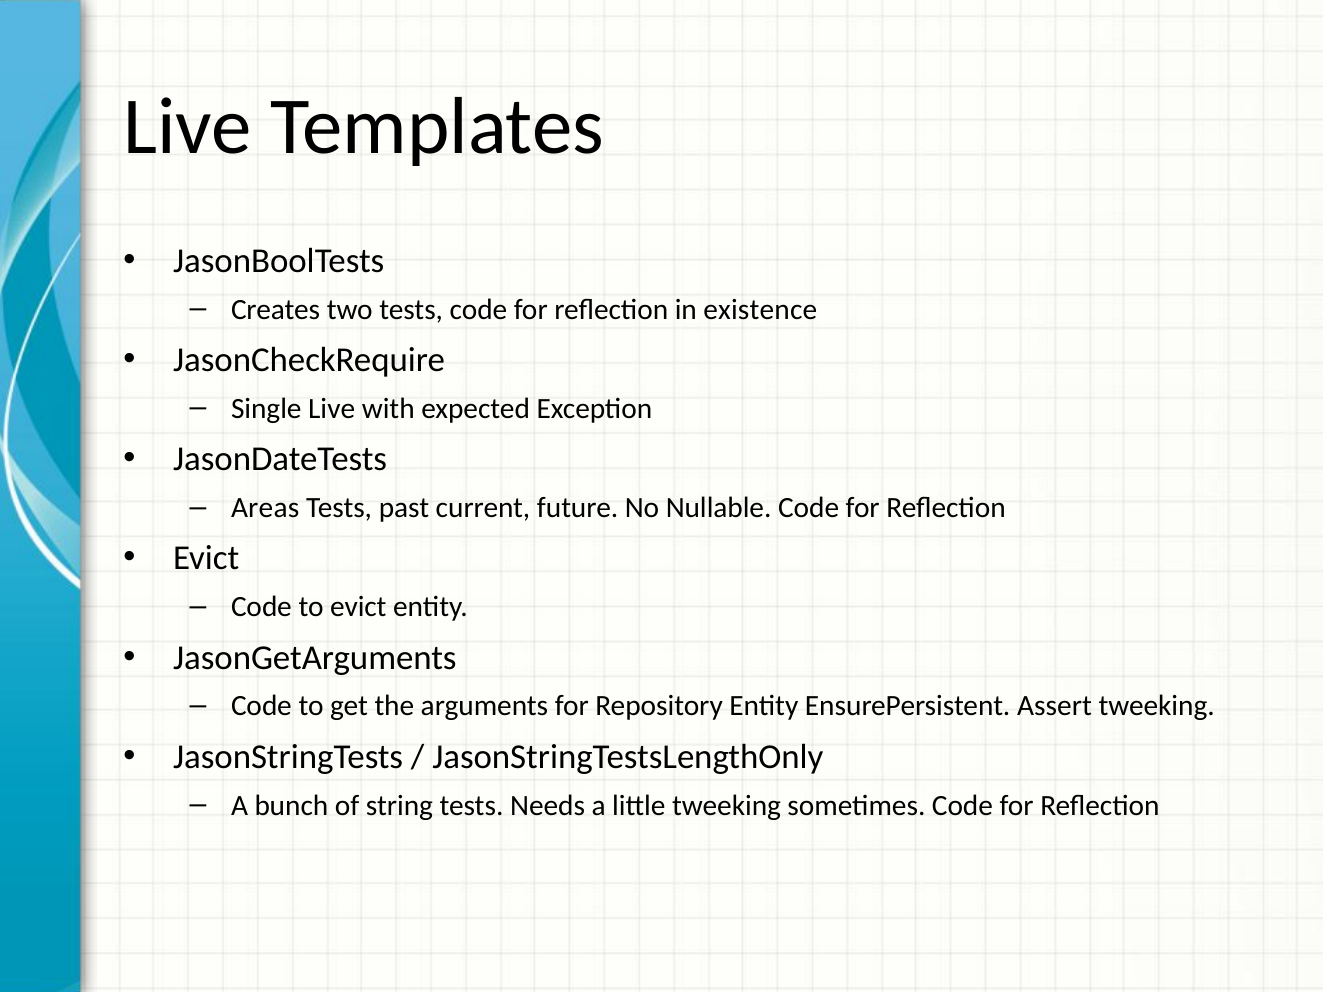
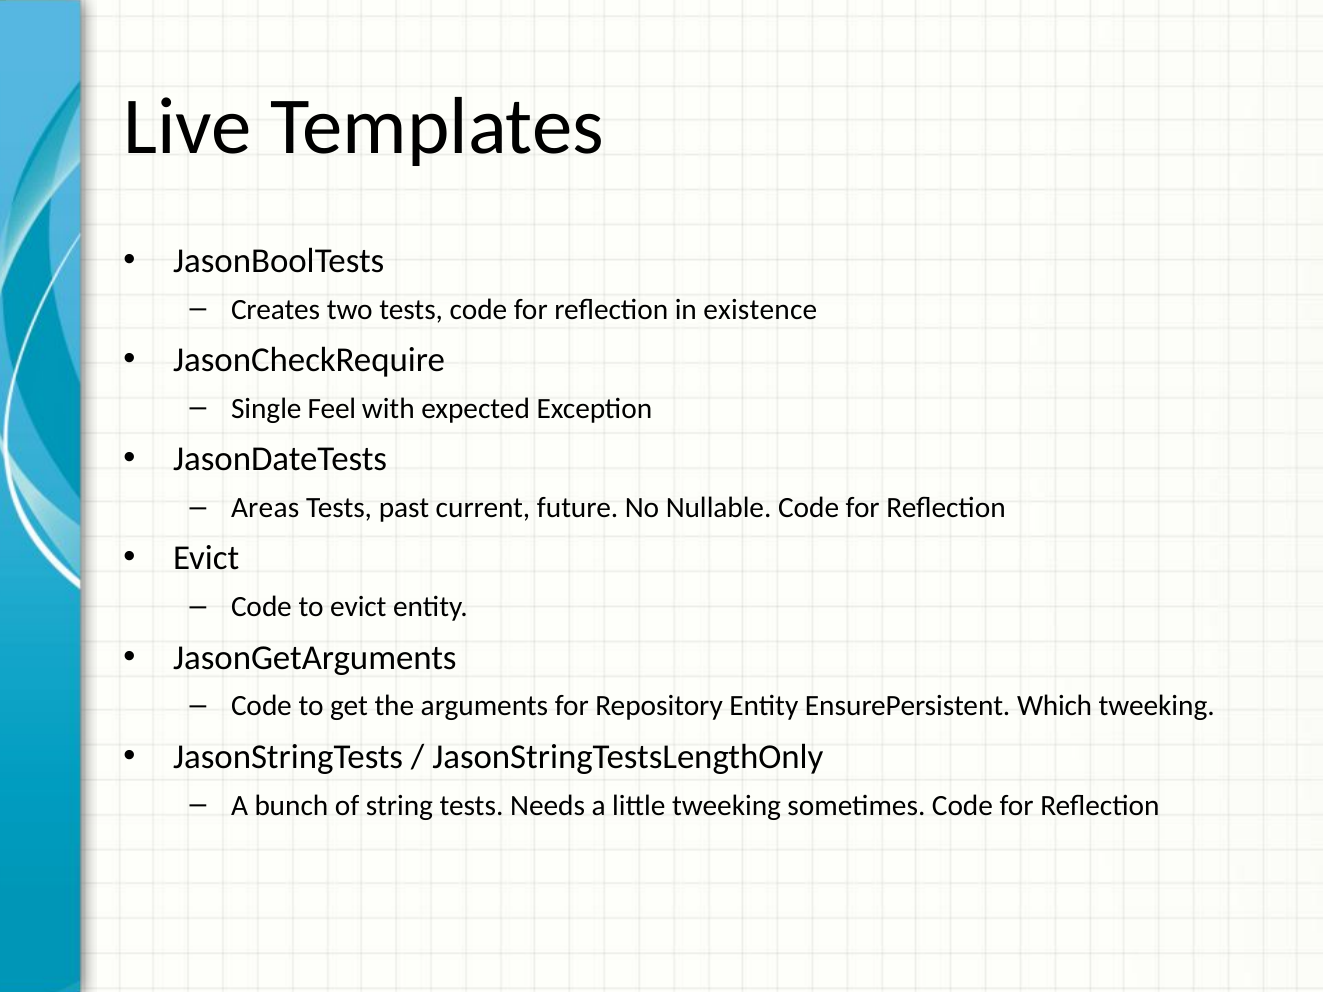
Single Live: Live -> Feel
Assert: Assert -> Which
